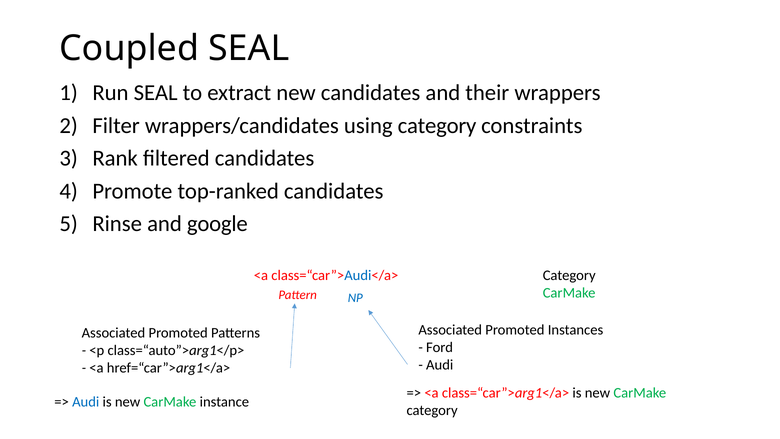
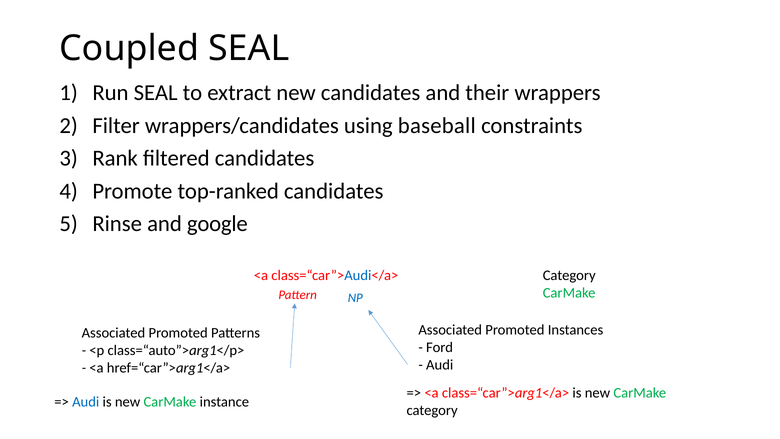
using category: category -> baseball
